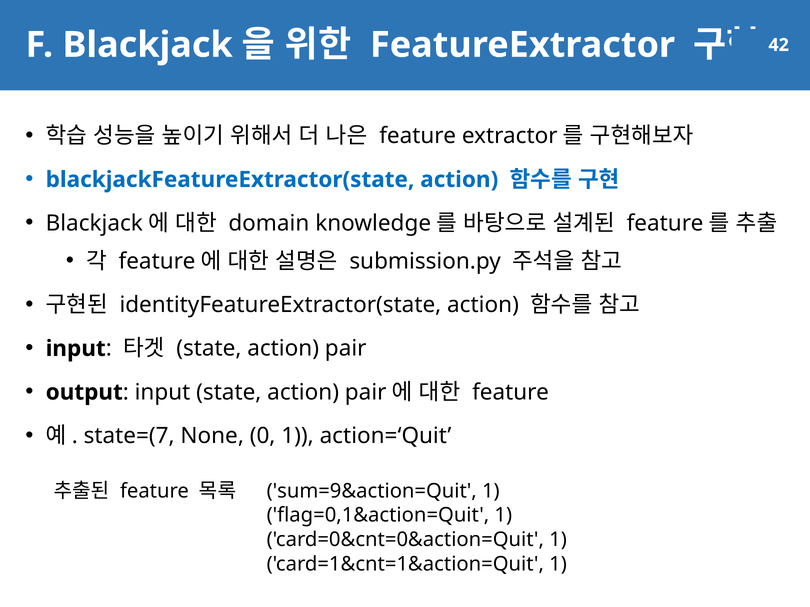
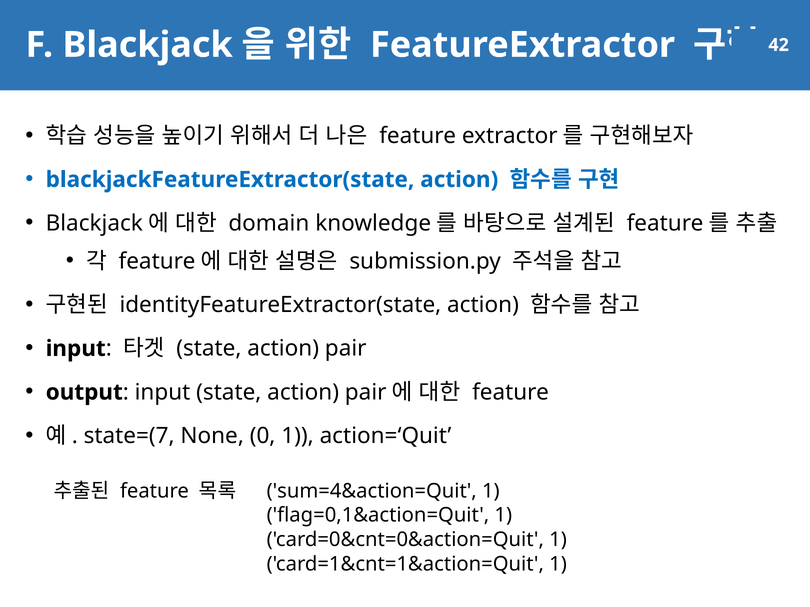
sum=9&action=Quit: sum=9&action=Quit -> sum=4&action=Quit
